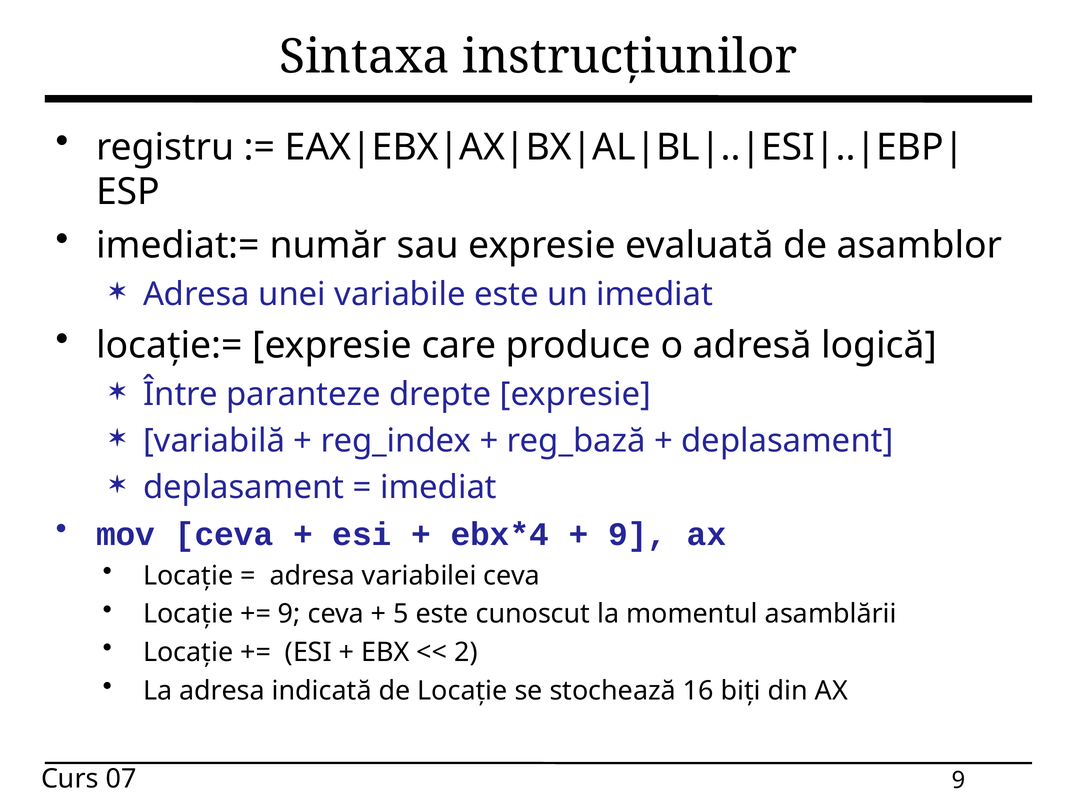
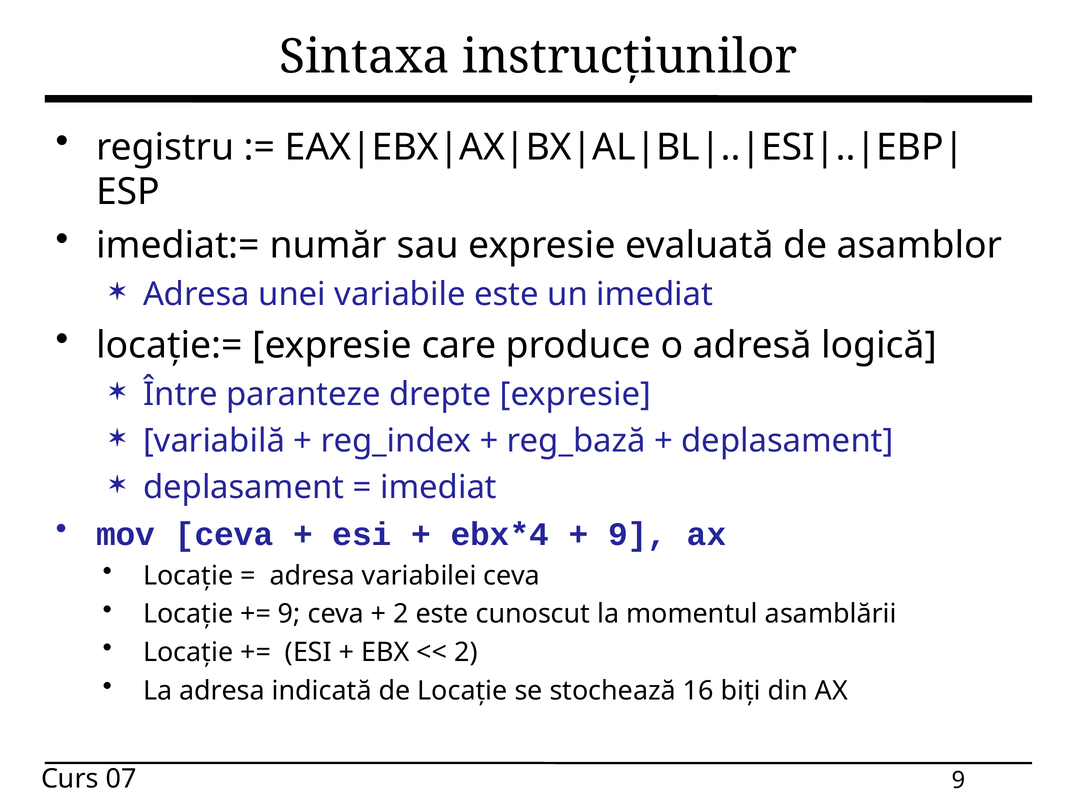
5 at (401, 614): 5 -> 2
